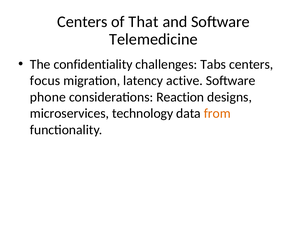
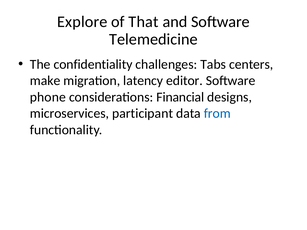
Centers at (82, 22): Centers -> Explore
focus: focus -> make
active: active -> editor
Reaction: Reaction -> Financial
technology: technology -> participant
from colour: orange -> blue
